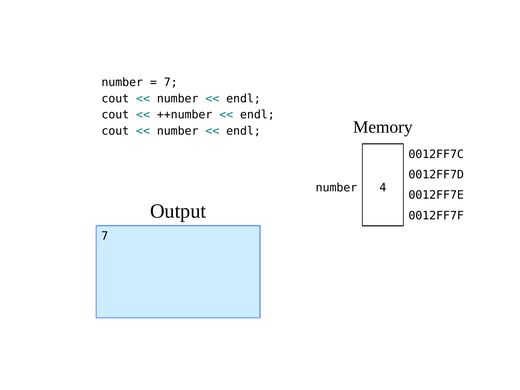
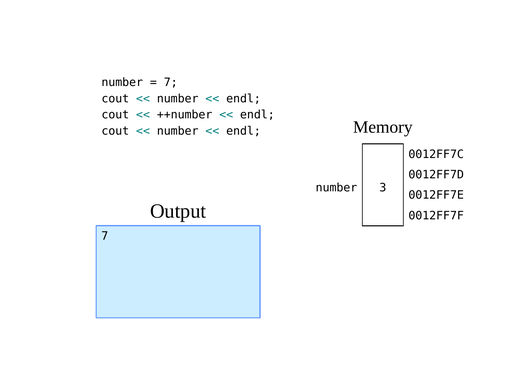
4: 4 -> 3
